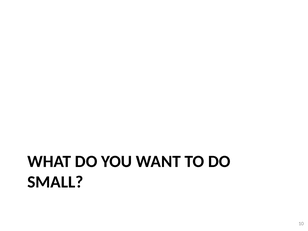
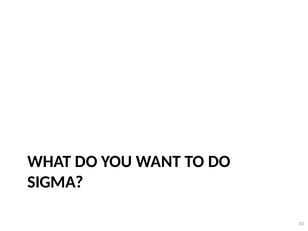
SMALL: SMALL -> SIGMA
